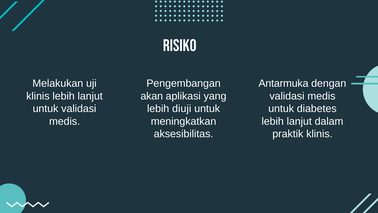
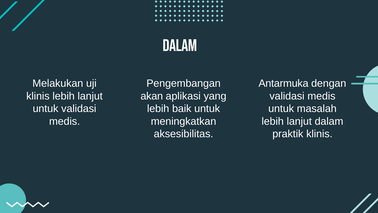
risiko at (180, 45): risiko -> dalam
diuji: diuji -> baik
diabetes: diabetes -> masalah
